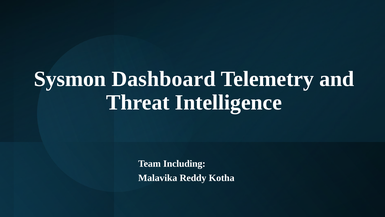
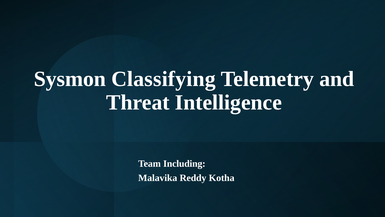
Dashboard: Dashboard -> Classifying
